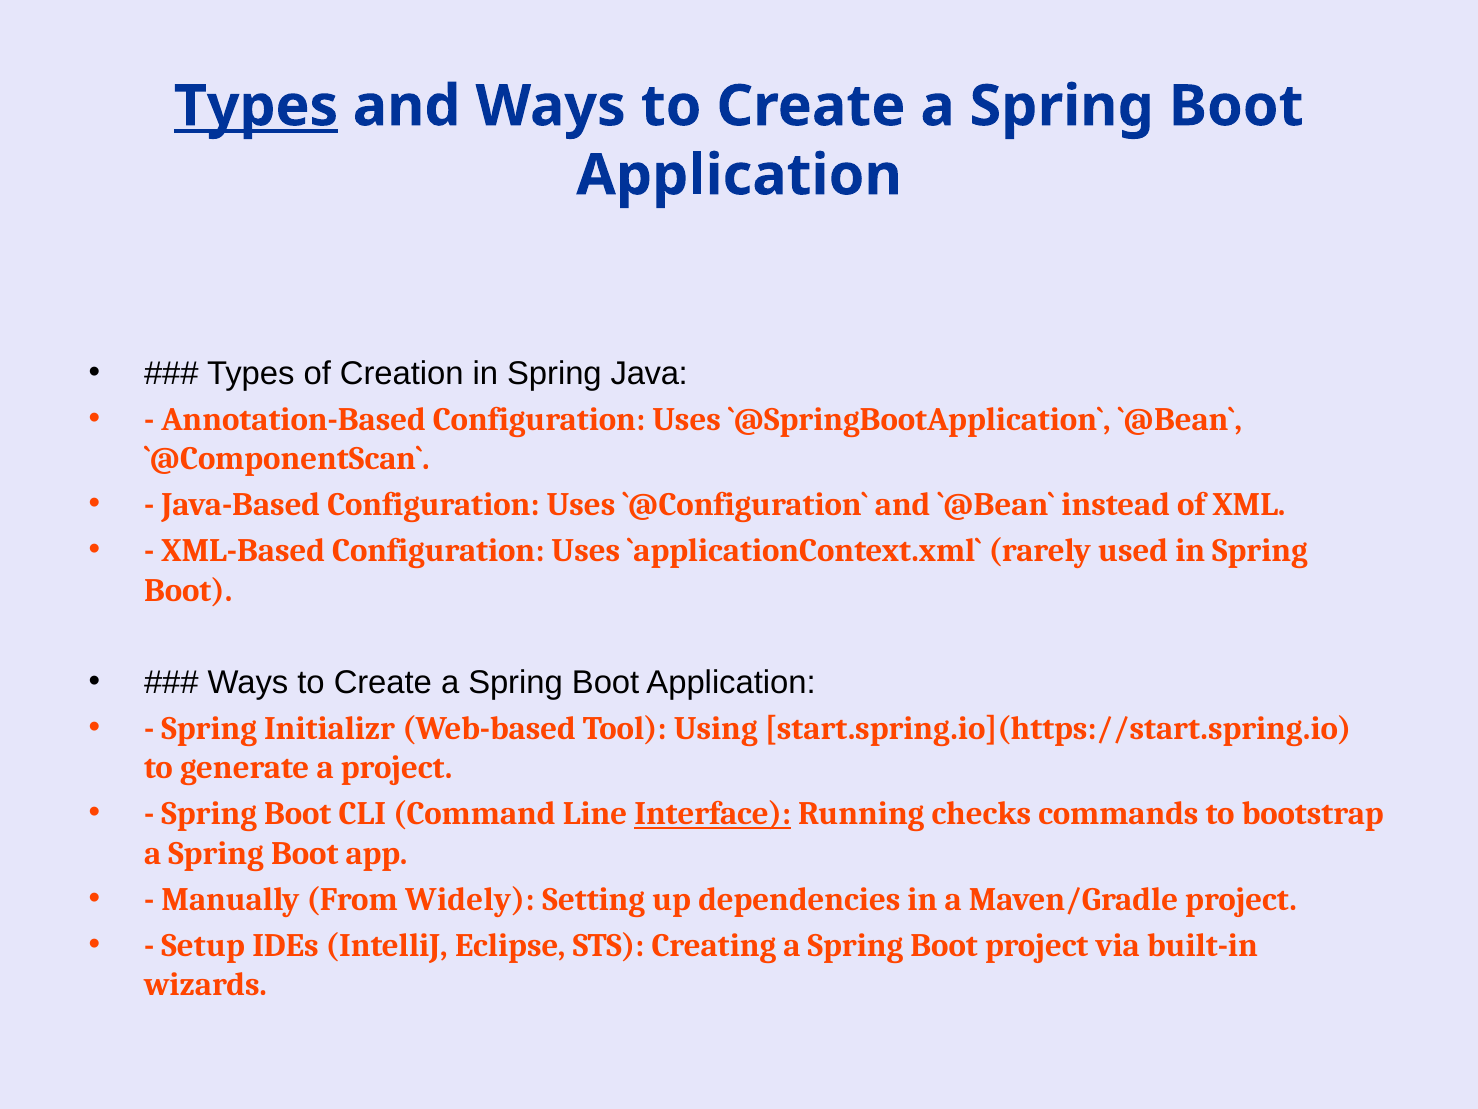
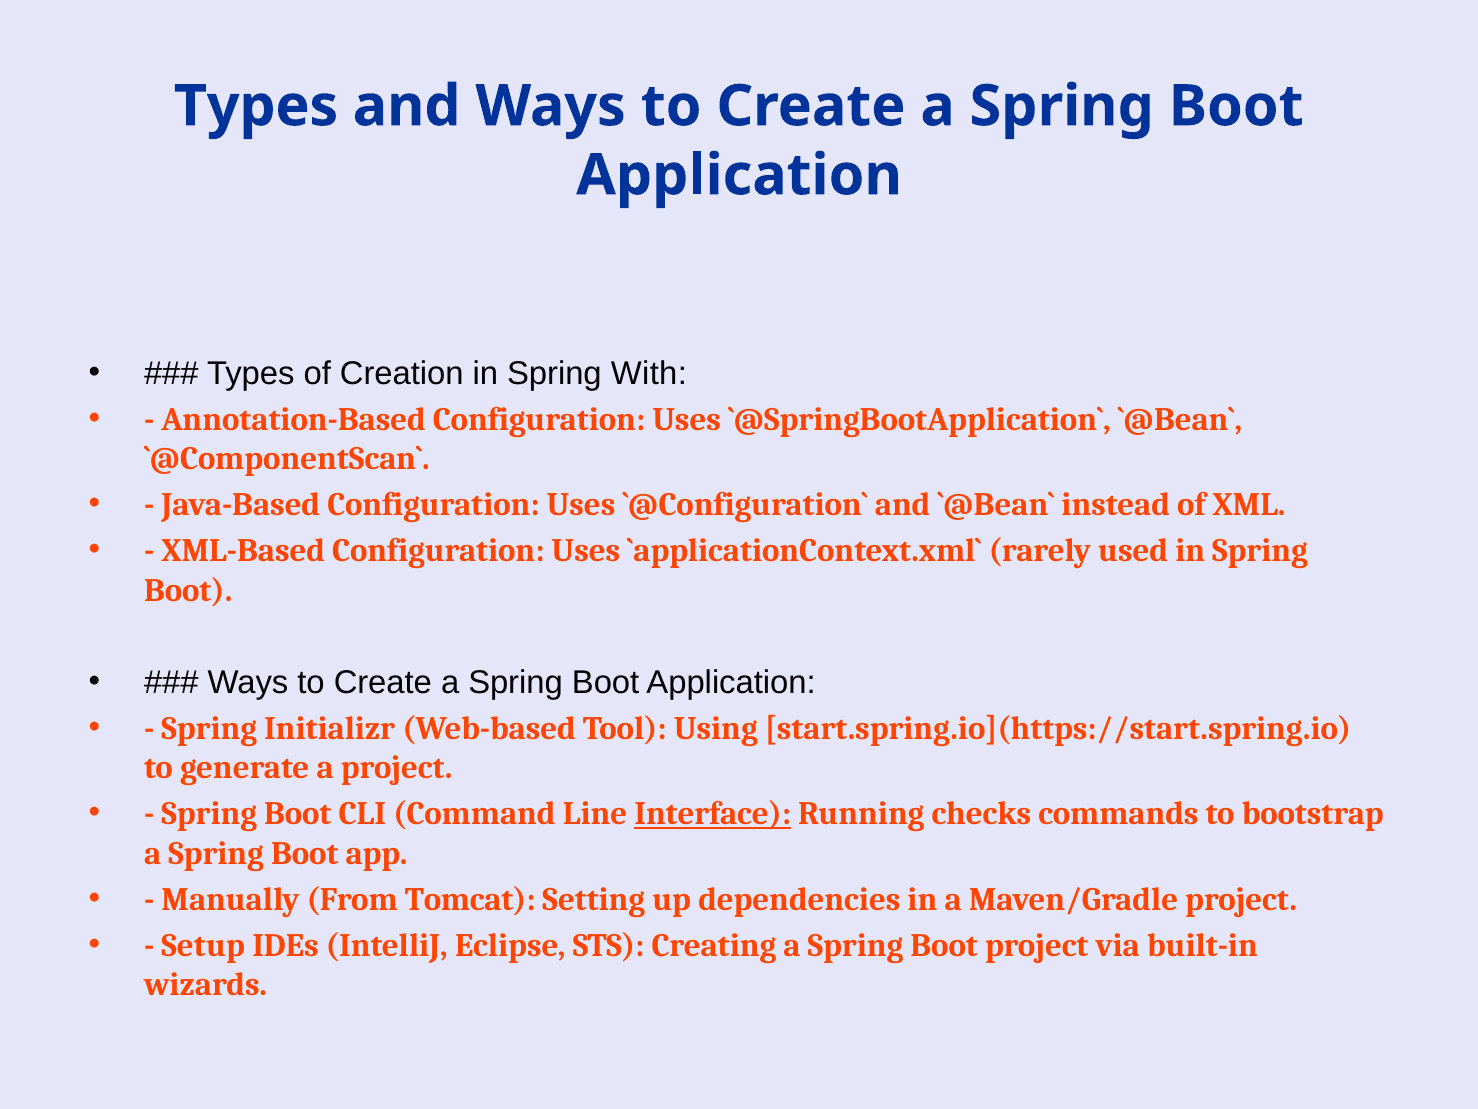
Types at (256, 106) underline: present -> none
Java: Java -> With
Widely: Widely -> Tomcat
